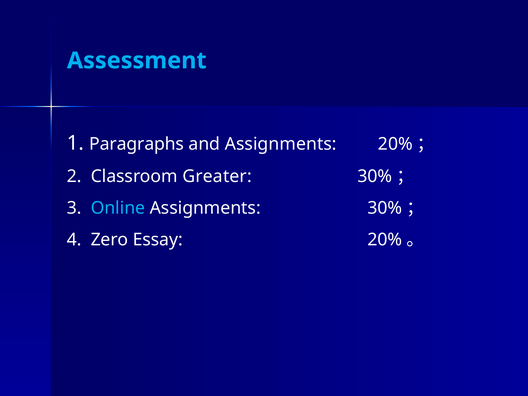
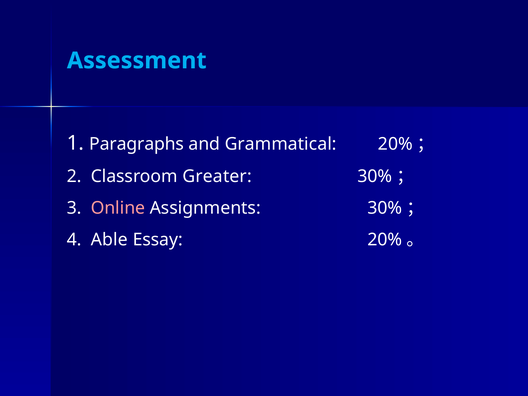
and Assignments: Assignments -> Grammatical
Online colour: light blue -> pink
Zero: Zero -> Able
